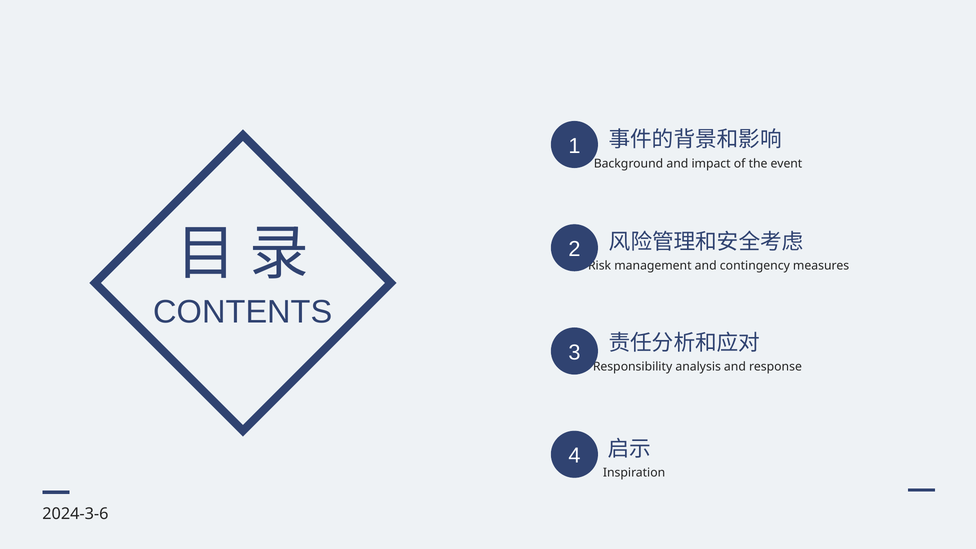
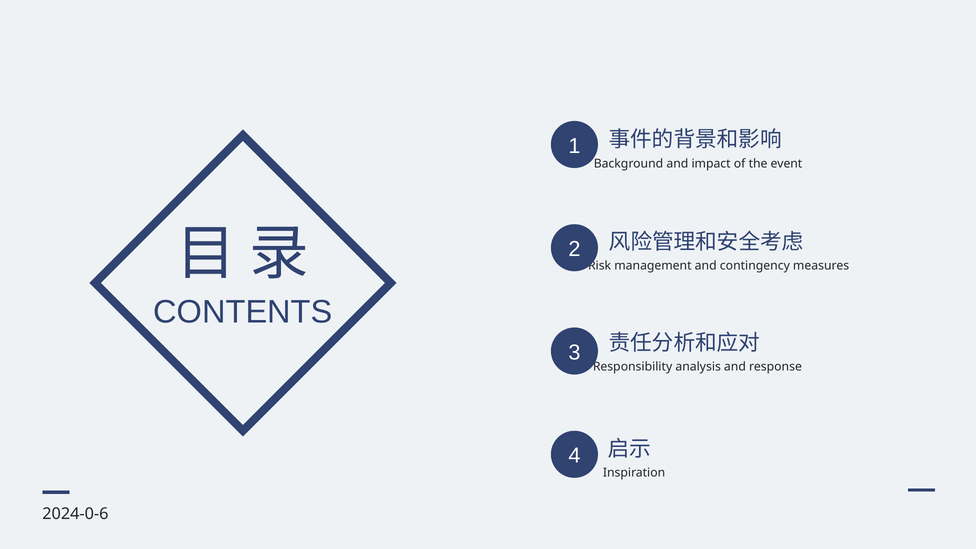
2024-3-6: 2024-3-6 -> 2024-0-6
